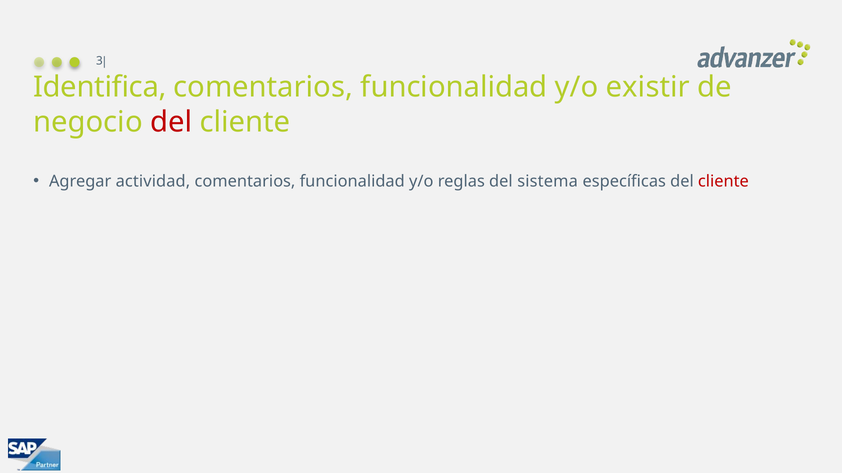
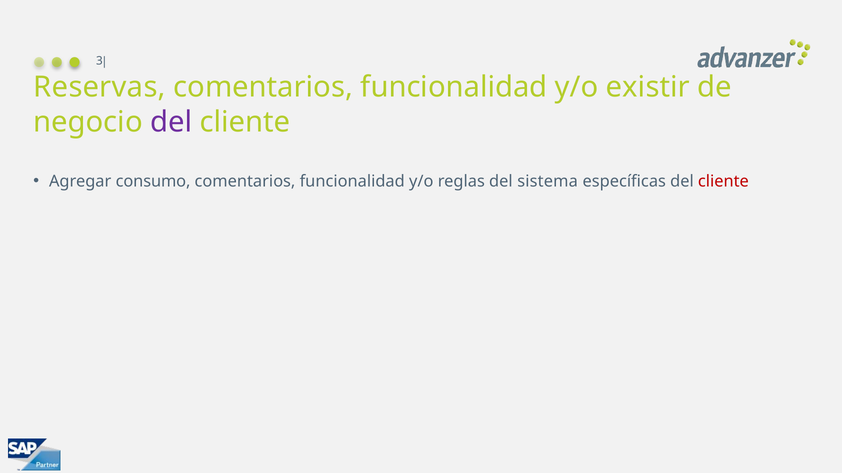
Identifica: Identifica -> Reservas
del at (171, 122) colour: red -> purple
actividad: actividad -> consumo
